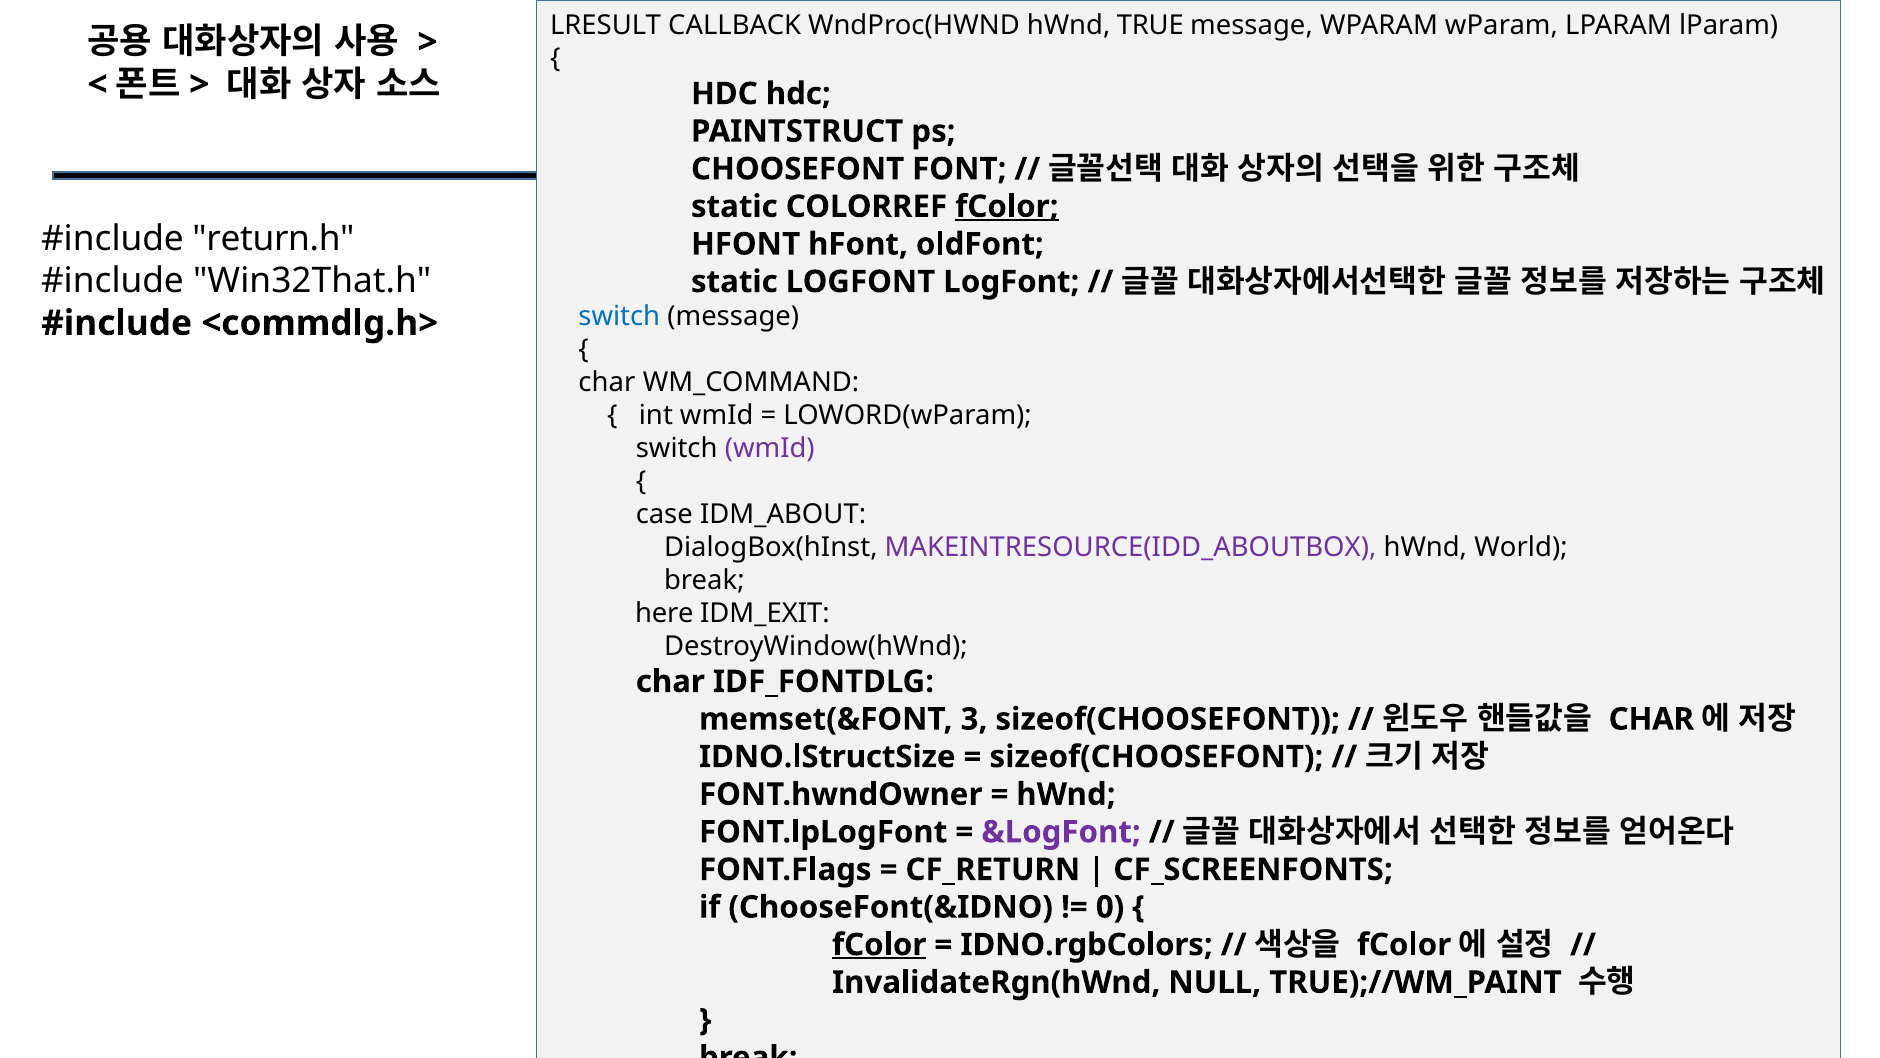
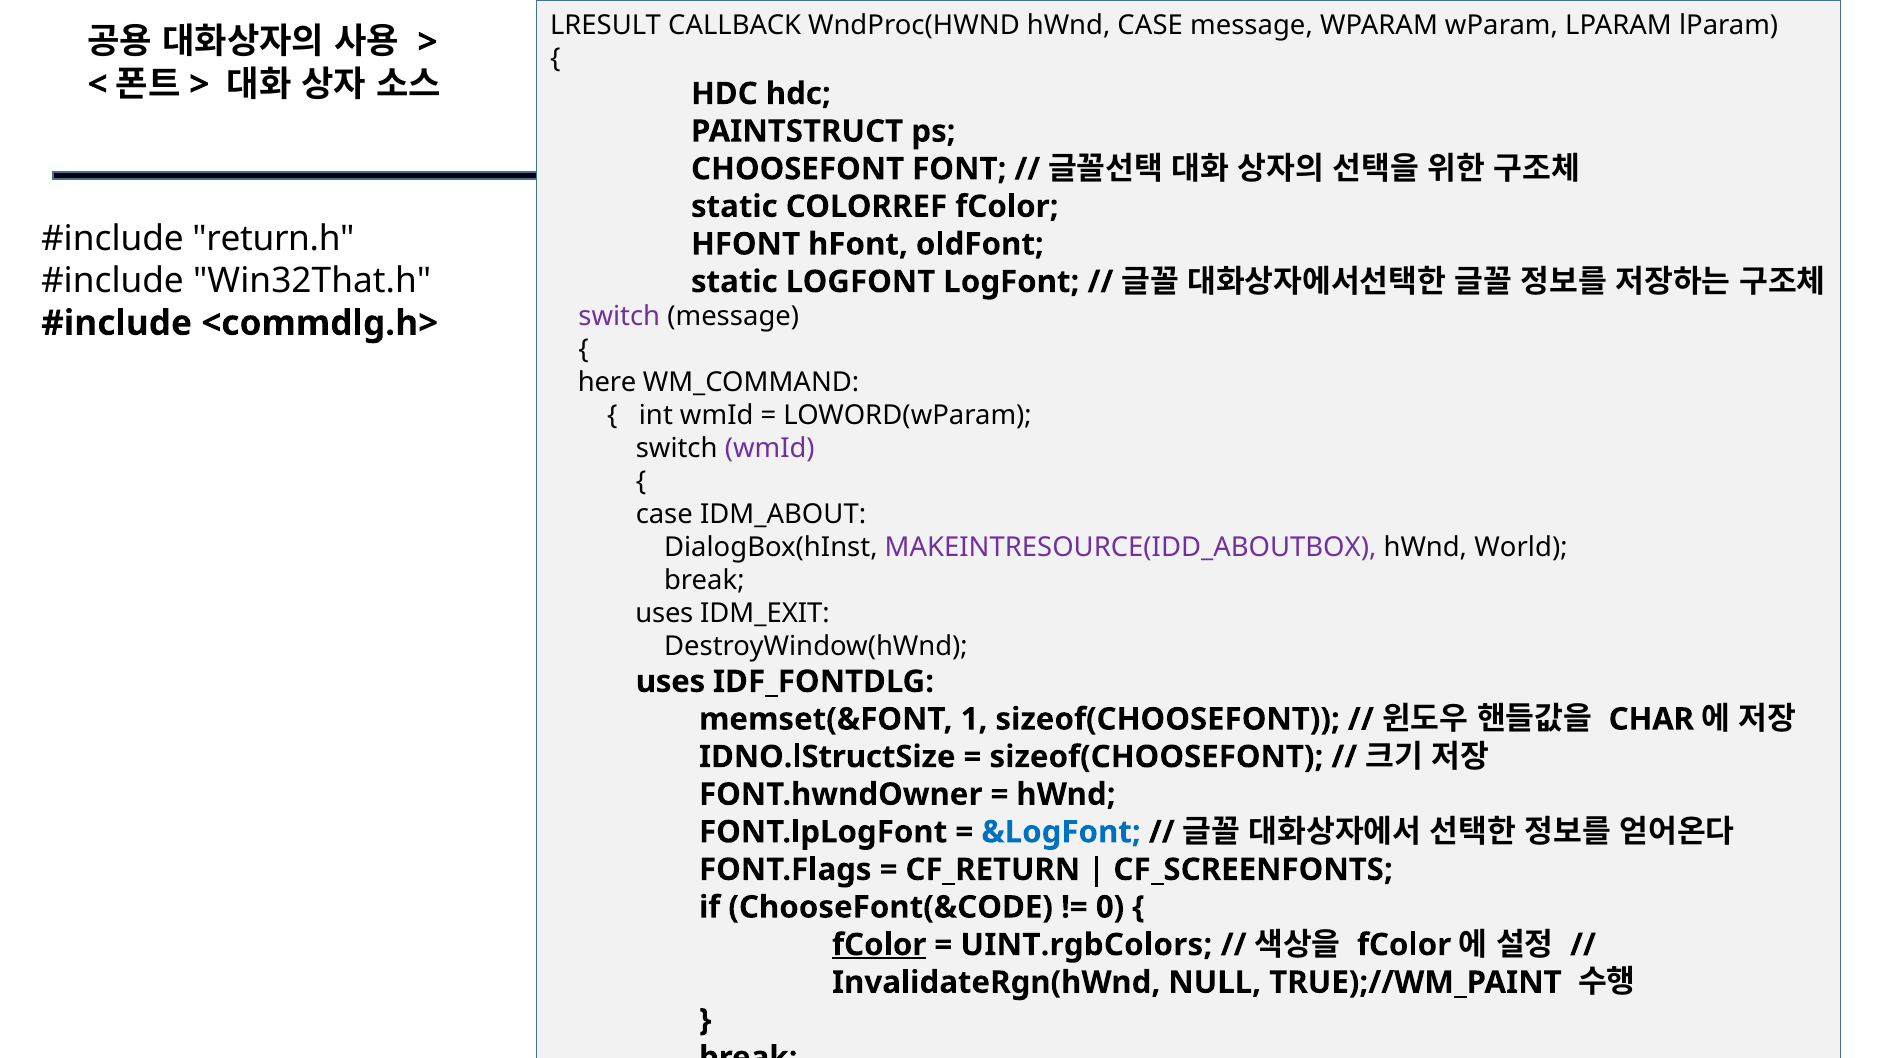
hWnd TRUE: TRUE -> CASE
fColor at (1007, 206) underline: present -> none
switch at (619, 317) colour: blue -> purple
char at (607, 382): char -> here
here at (664, 613): here -> uses
char at (670, 681): char -> uses
3: 3 -> 1
&LogFont colour: purple -> blue
ChooseFont(&IDNO: ChooseFont(&IDNO -> ChooseFont(&CODE
IDNO.rgbColors: IDNO.rgbColors -> UINT.rgbColors
